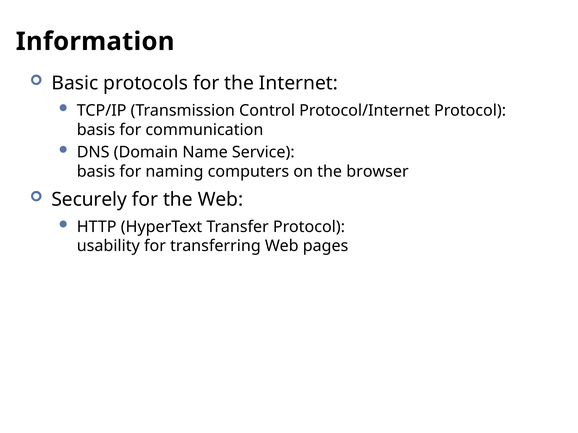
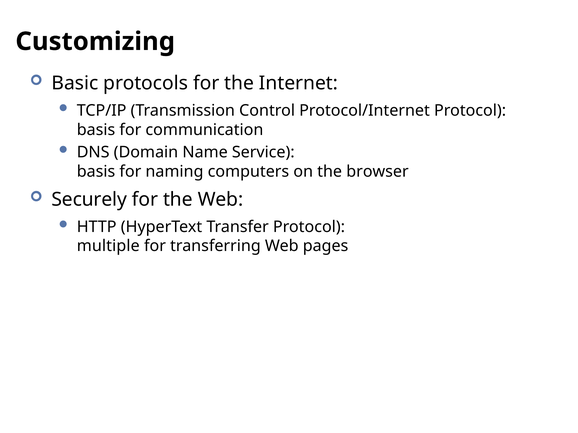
Information: Information -> Customizing
usability: usability -> multiple
